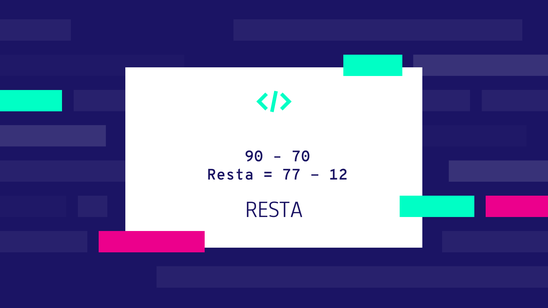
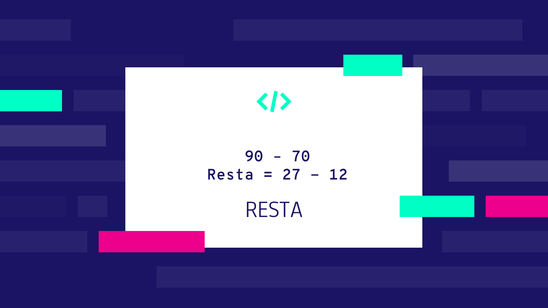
77: 77 -> 27
